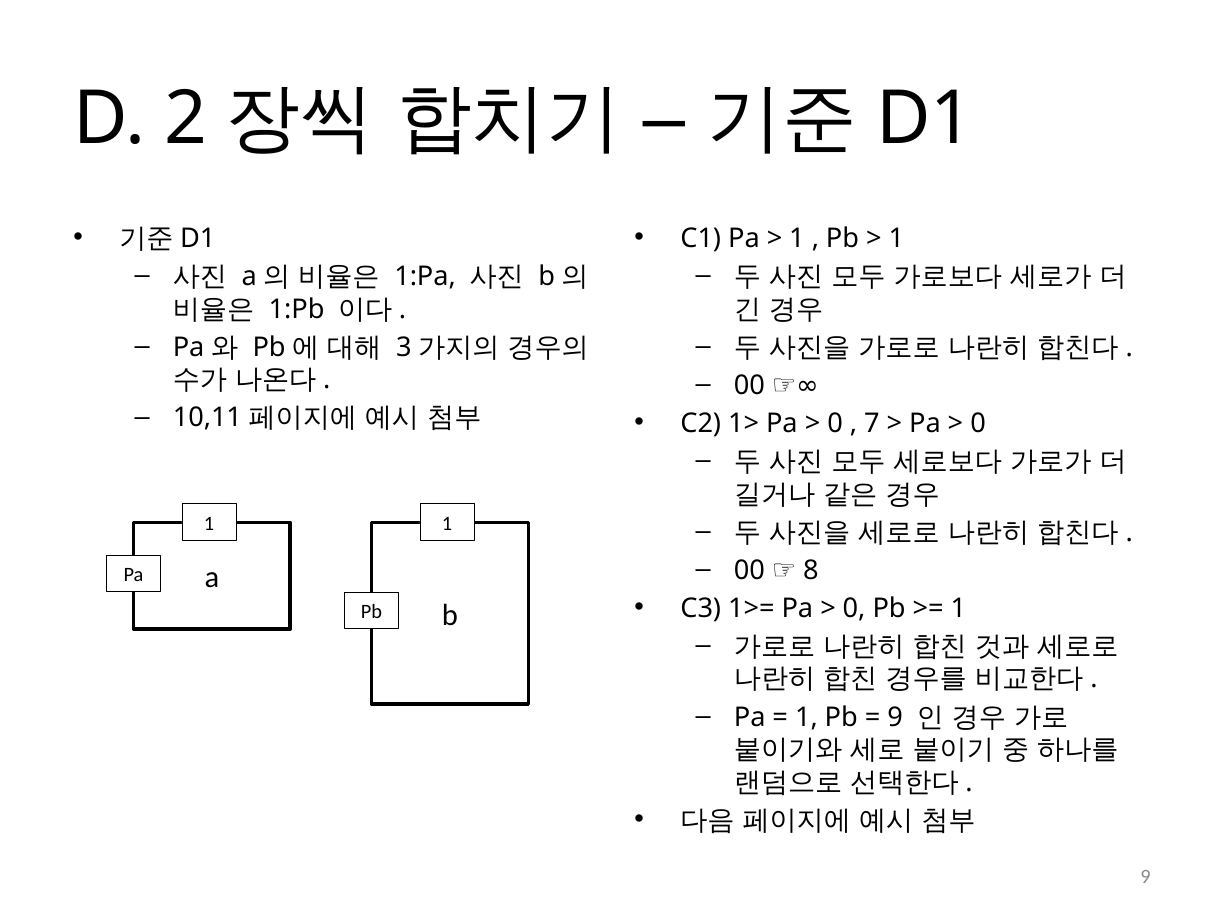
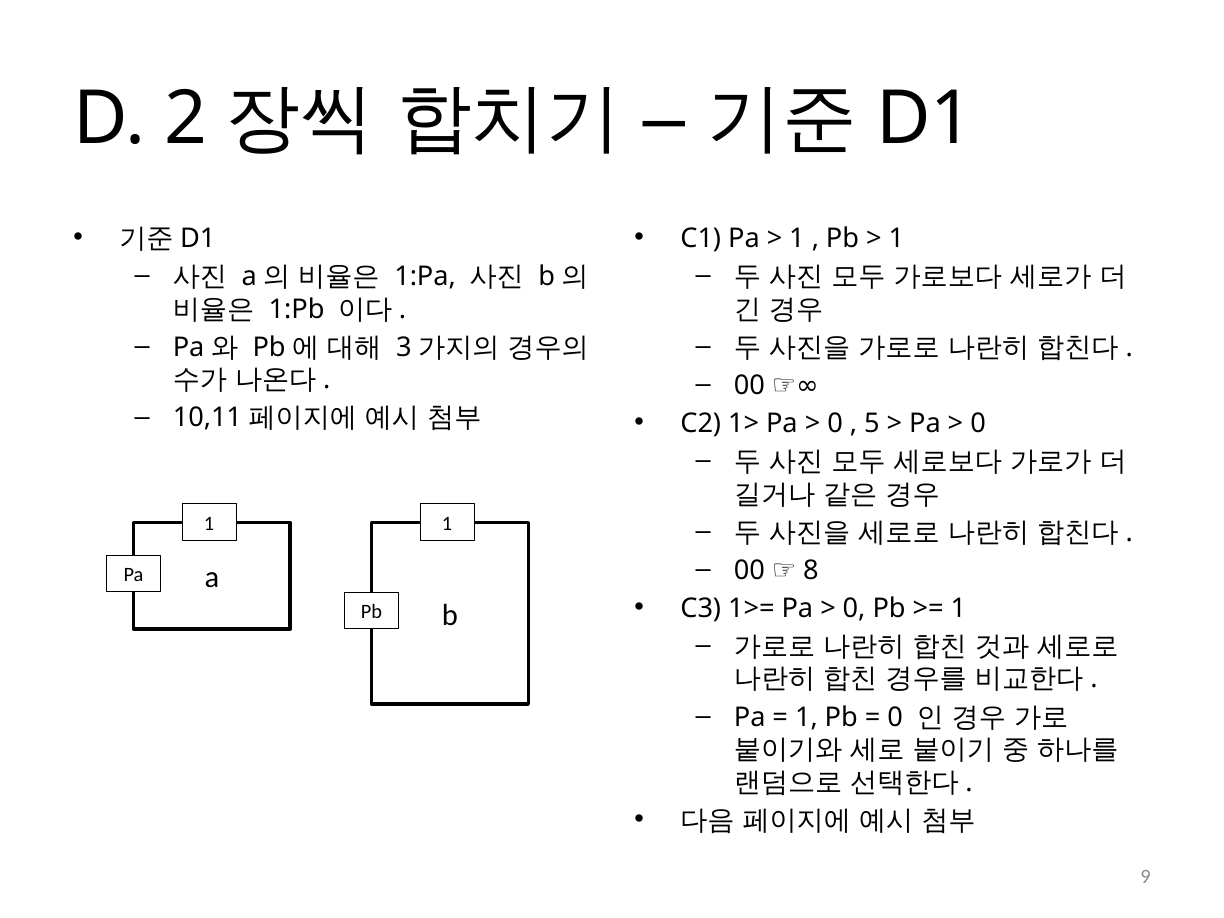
7: 7 -> 5
9 at (895, 717): 9 -> 0
